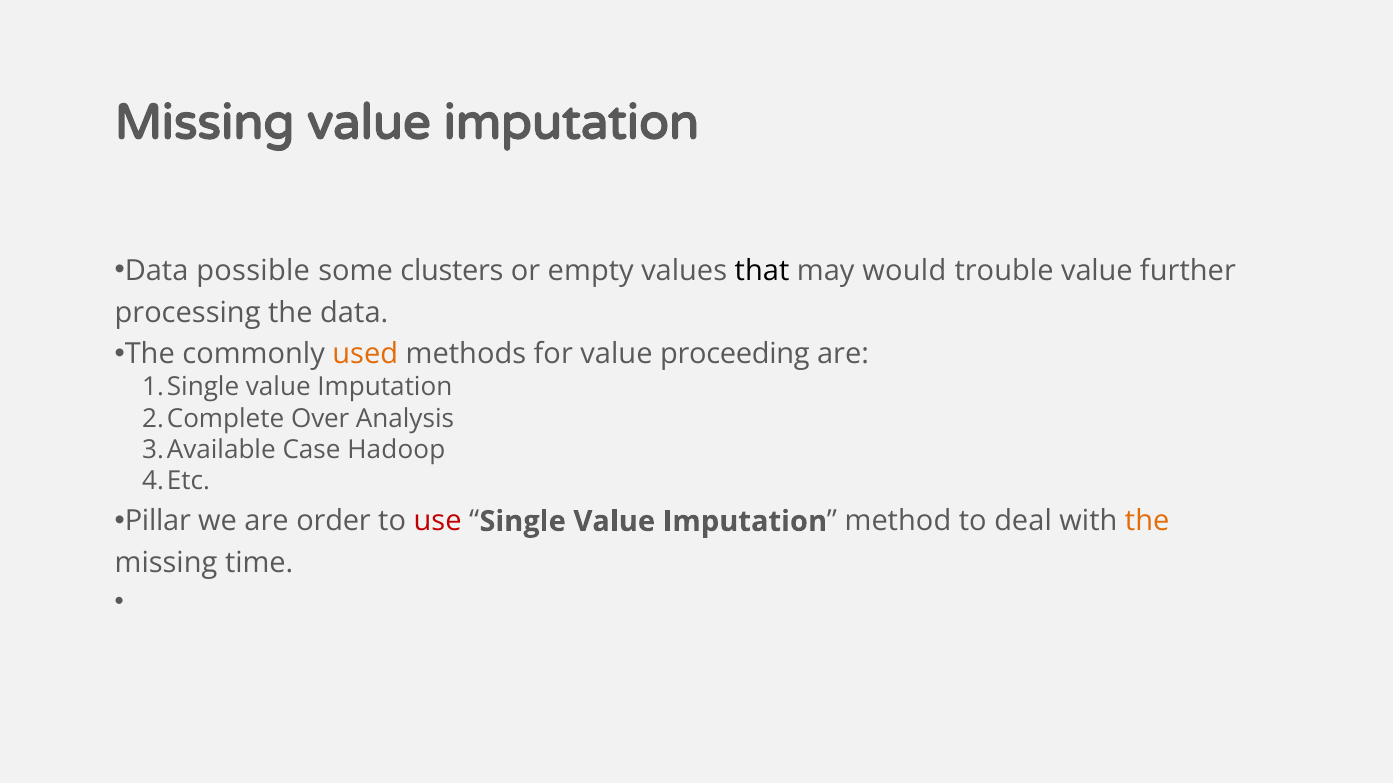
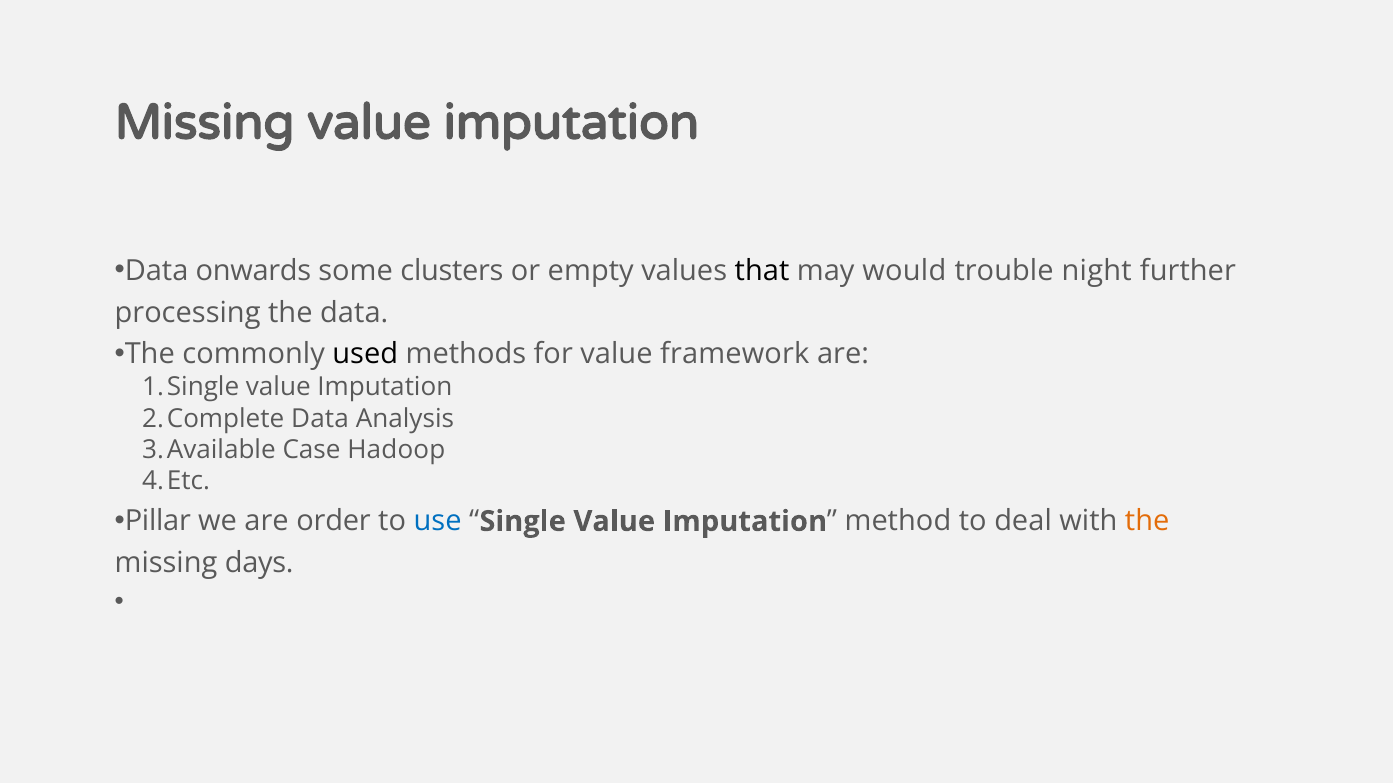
possible: possible -> onwards
trouble value: value -> night
used colour: orange -> black
proceeding: proceeding -> framework
Over at (320, 419): Over -> Data
use colour: red -> blue
time: time -> days
